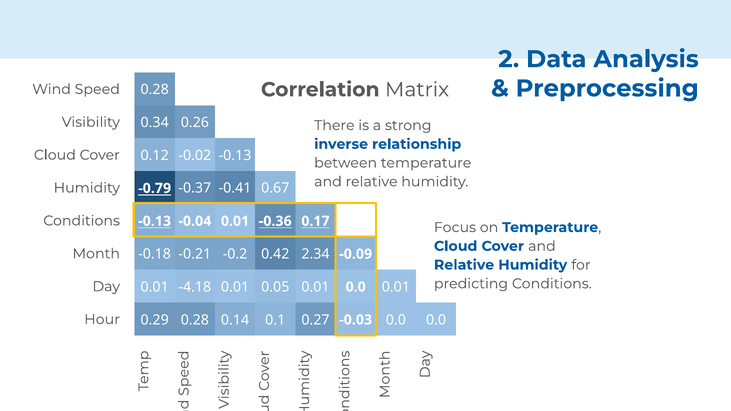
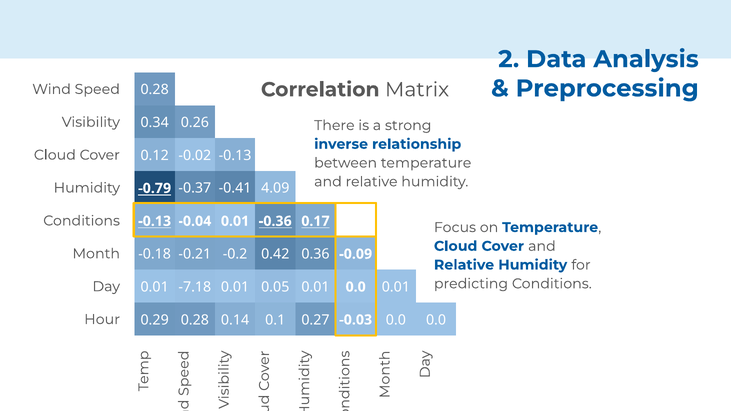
0.67: 0.67 -> 4.09
2.34: 2.34 -> 0.36
-4.18: -4.18 -> -7.18
